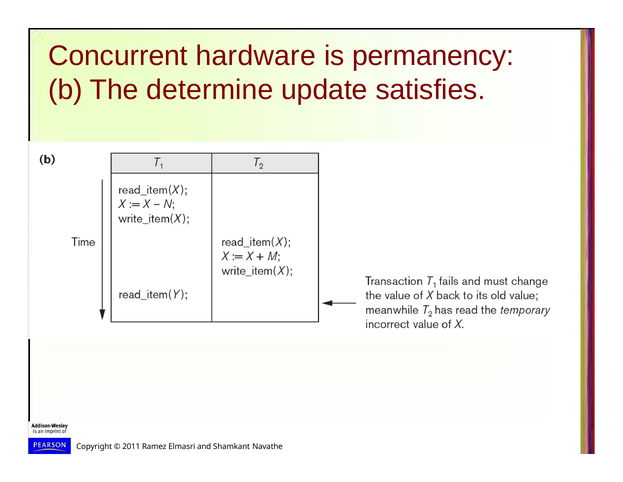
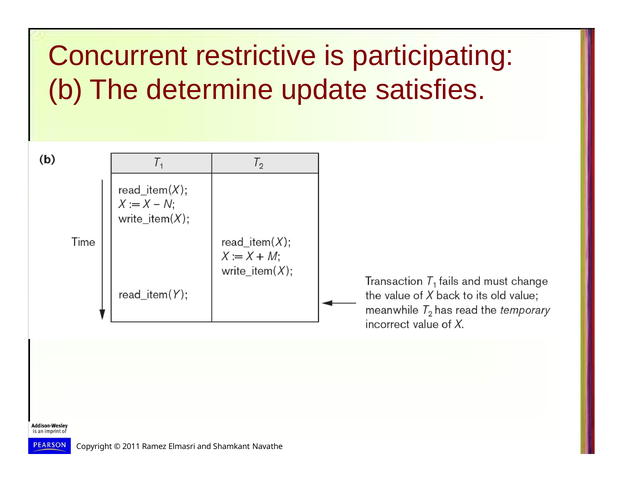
hardware: hardware -> restrictive
permanency: permanency -> participating
